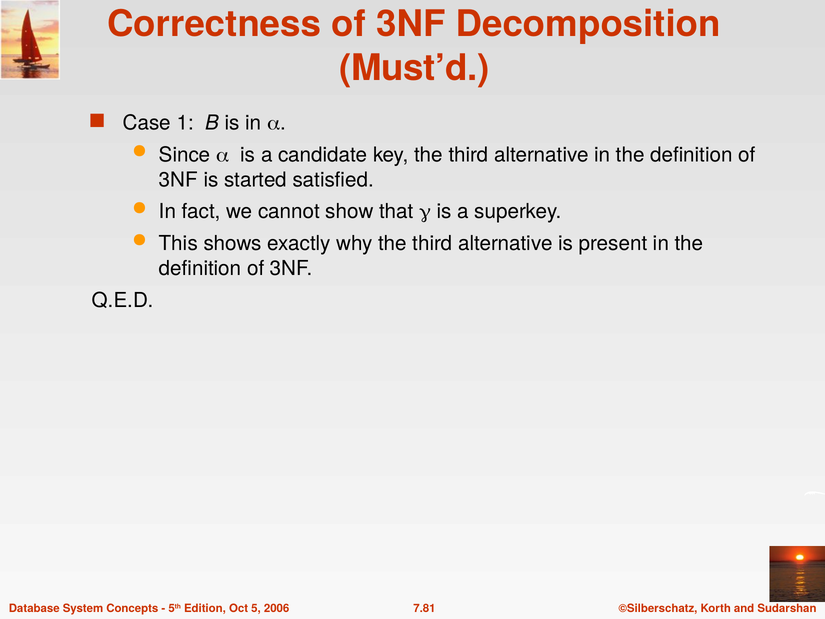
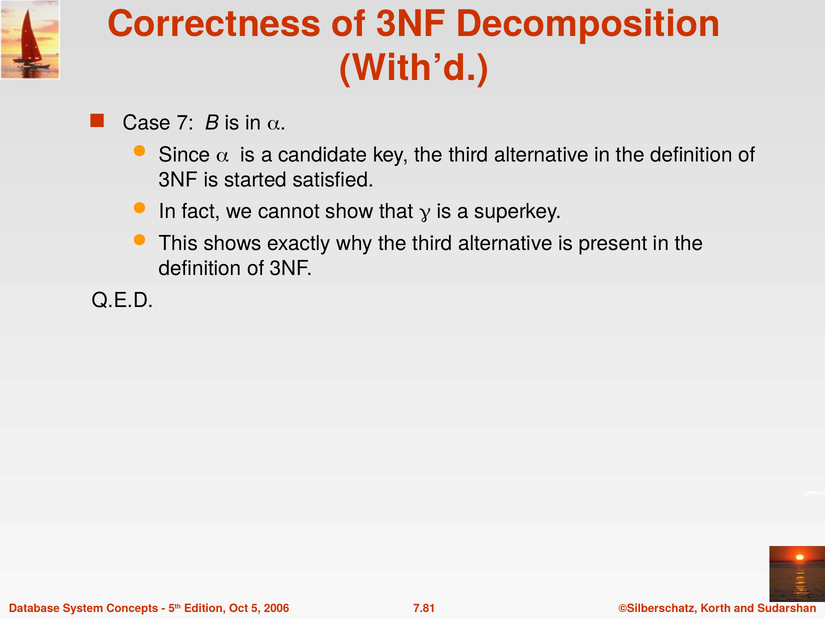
Must’d: Must’d -> With’d
1: 1 -> 7
